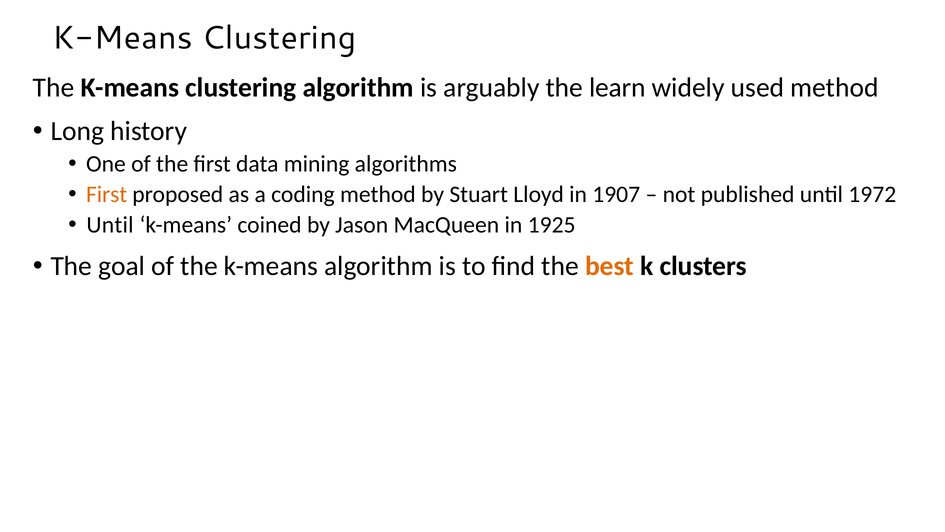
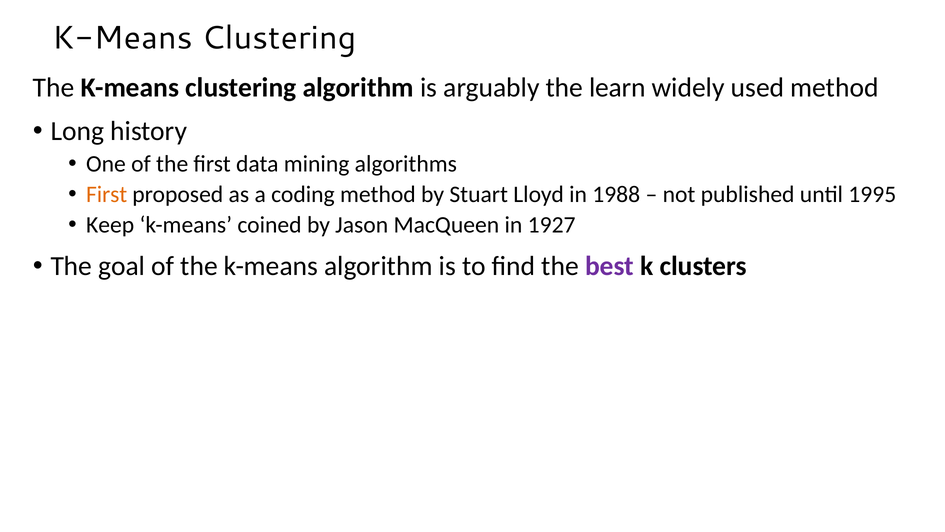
1907: 1907 -> 1988
1972: 1972 -> 1995
Until at (110, 225): Until -> Keep
1925: 1925 -> 1927
best colour: orange -> purple
